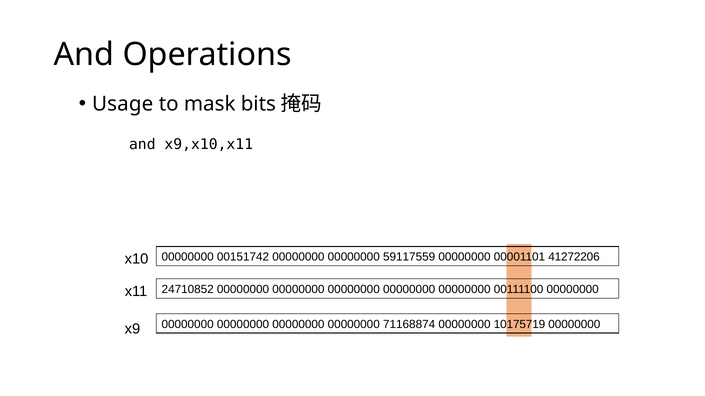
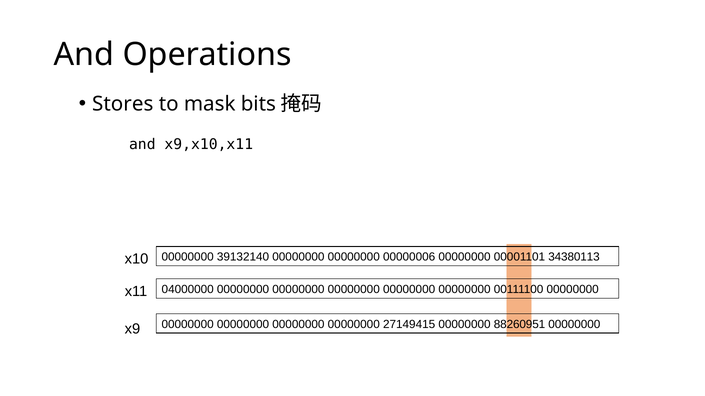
Usage: Usage -> Stores
00151742: 00151742 -> 39132140
59117559: 59117559 -> 00000006
41272206: 41272206 -> 34380113
24710852: 24710852 -> 04000000
71168874: 71168874 -> 27149415
10175719: 10175719 -> 88260951
